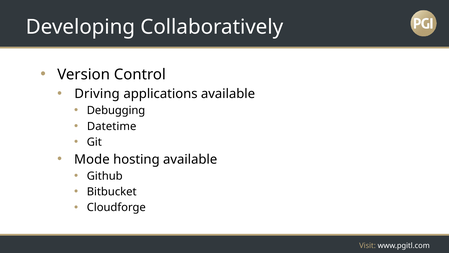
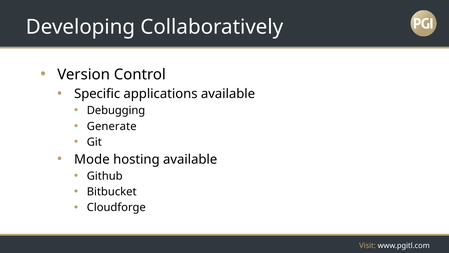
Driving: Driving -> Specific
Datetime: Datetime -> Generate
